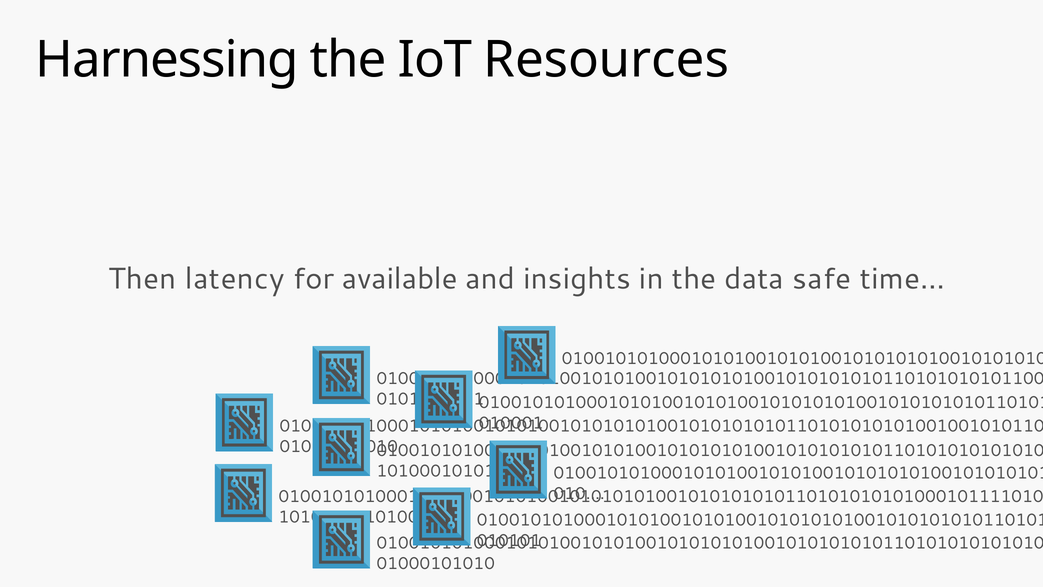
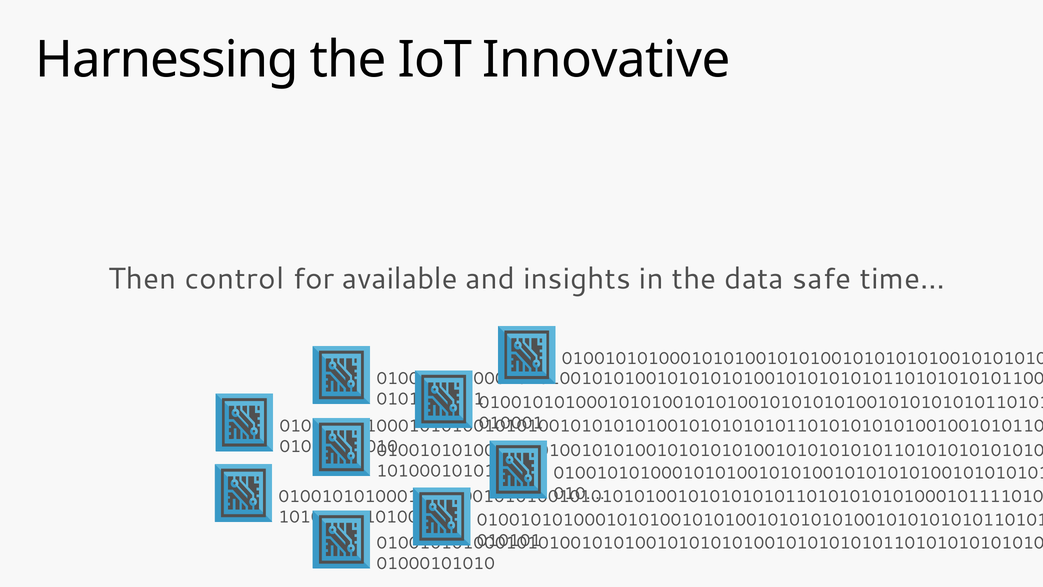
Resources: Resources -> Innovative
latency: latency -> control
